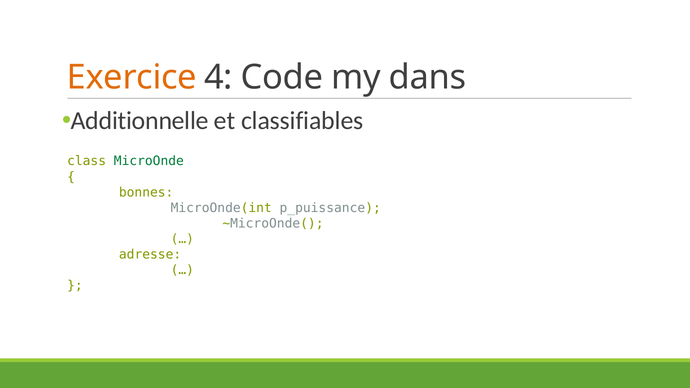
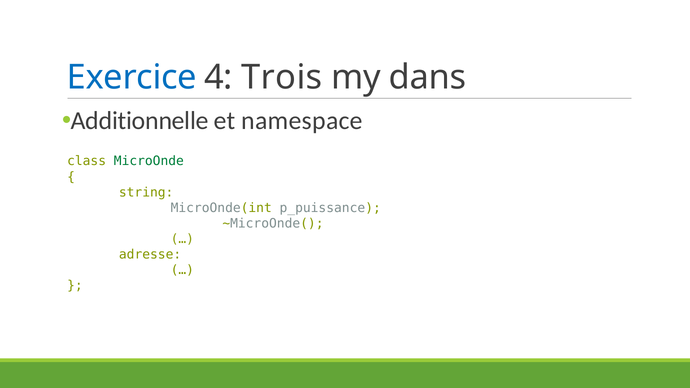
Exercice colour: orange -> blue
Code: Code -> Trois
classifiables: classifiables -> namespace
bonnes: bonnes -> string
